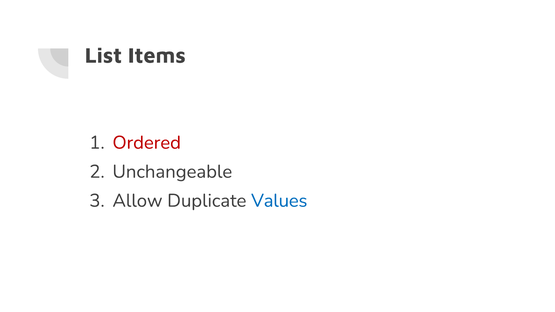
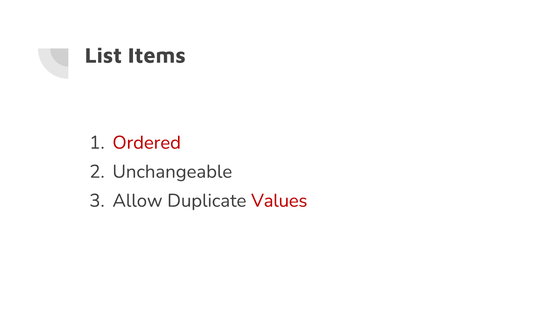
Values colour: blue -> red
